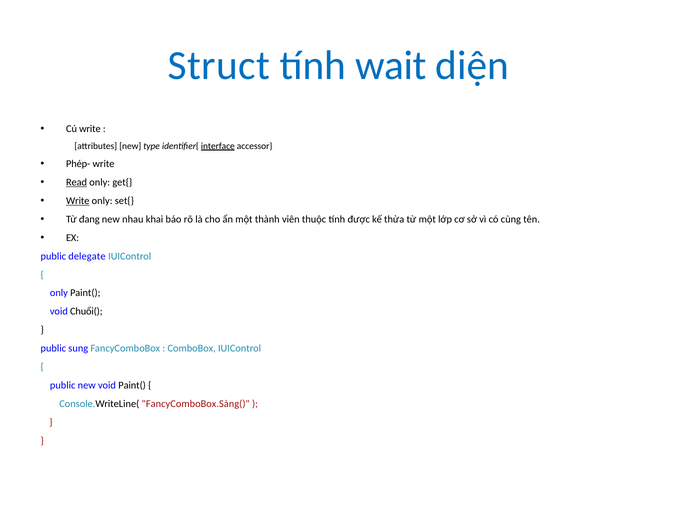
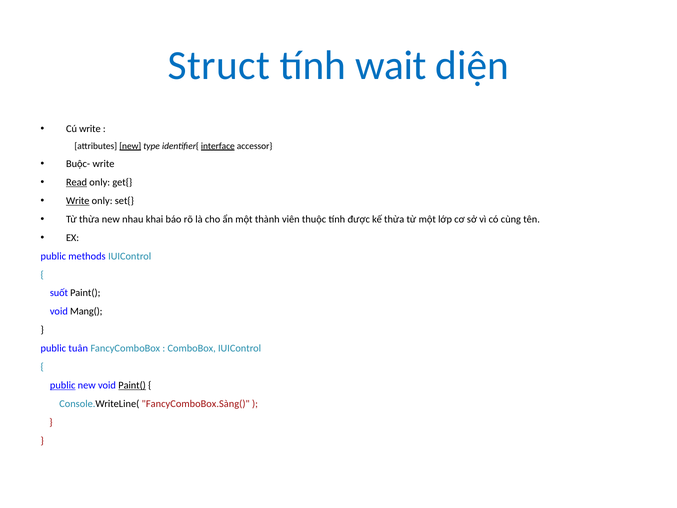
new at (130, 146) underline: none -> present
Phép-: Phép- -> Buộc-
Từ đang: đang -> thừa
delegate: delegate -> methods
only at (59, 293): only -> suốt
Chuổi(: Chuổi( -> Mang(
sung: sung -> tuân
public at (63, 385) underline: none -> present
Paint( at (132, 385) underline: none -> present
